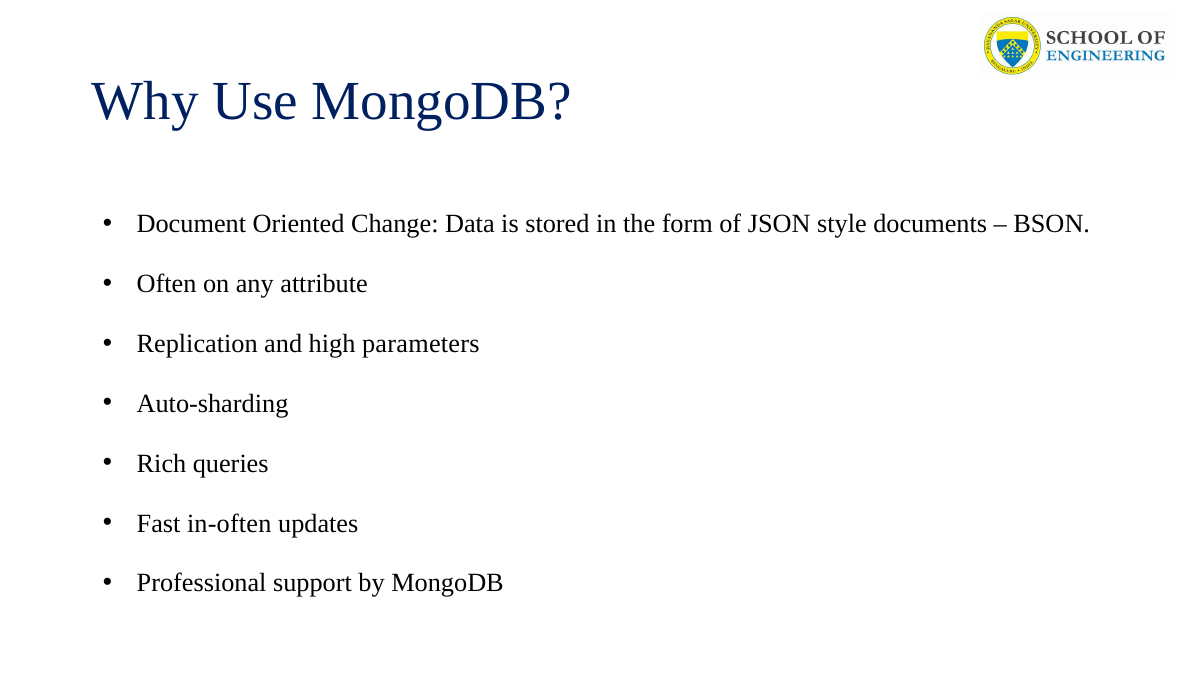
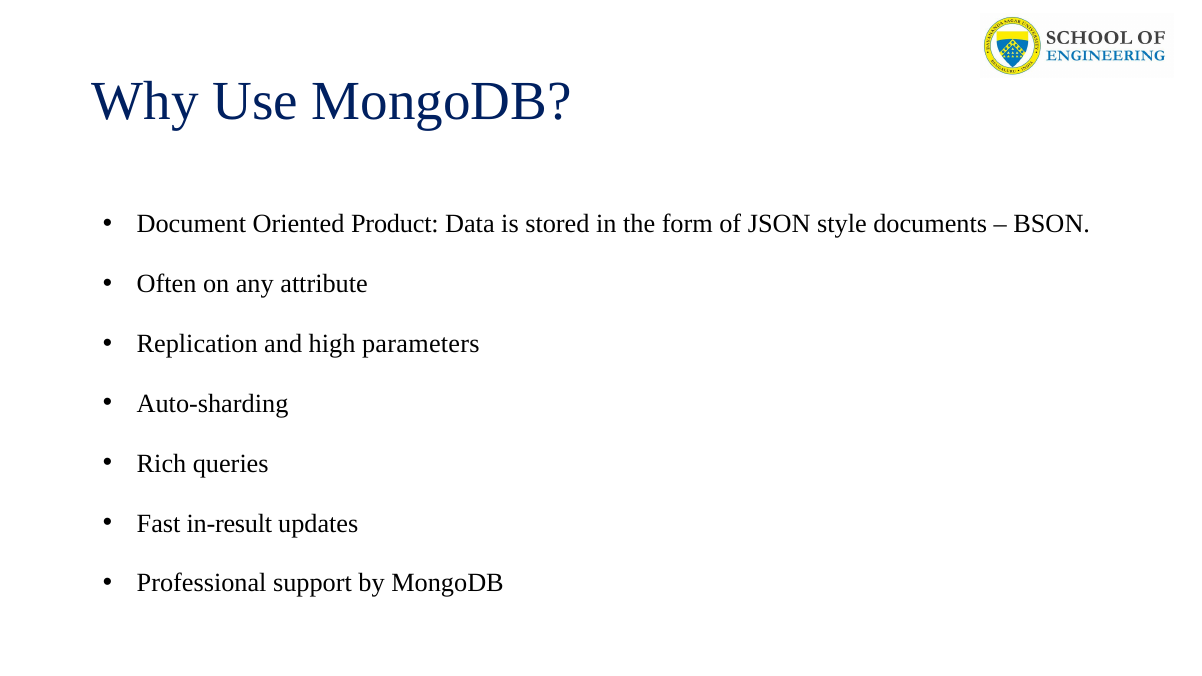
Change: Change -> Product
in-often: in-often -> in-result
